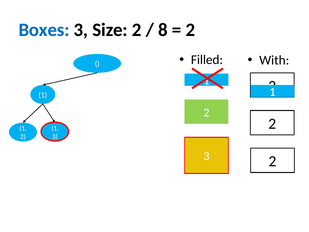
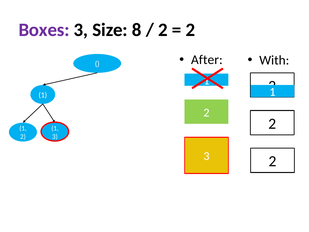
Boxes colour: blue -> purple
Size 2: 2 -> 8
8 at (163, 30): 8 -> 2
Filled: Filled -> After
